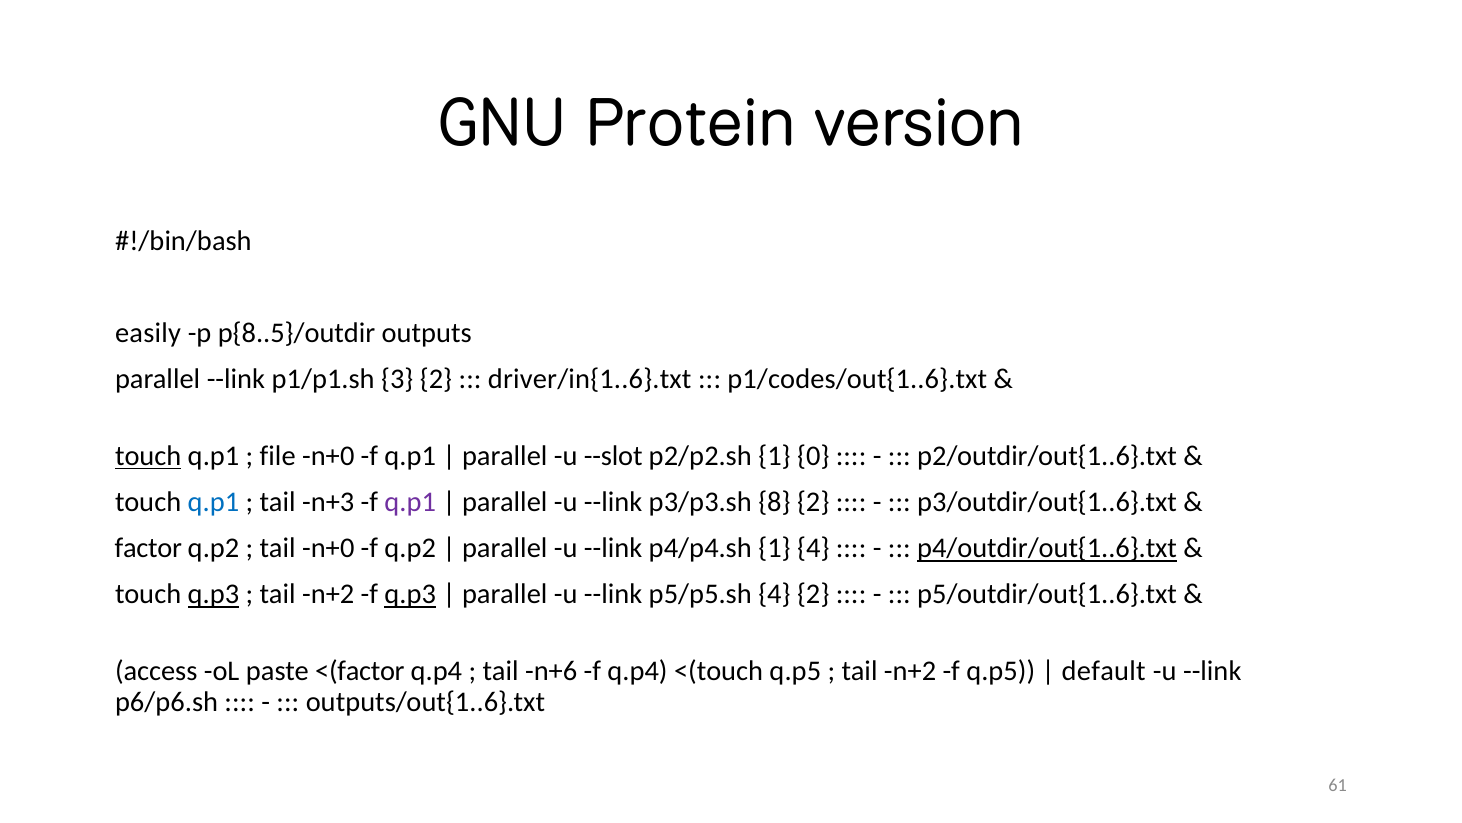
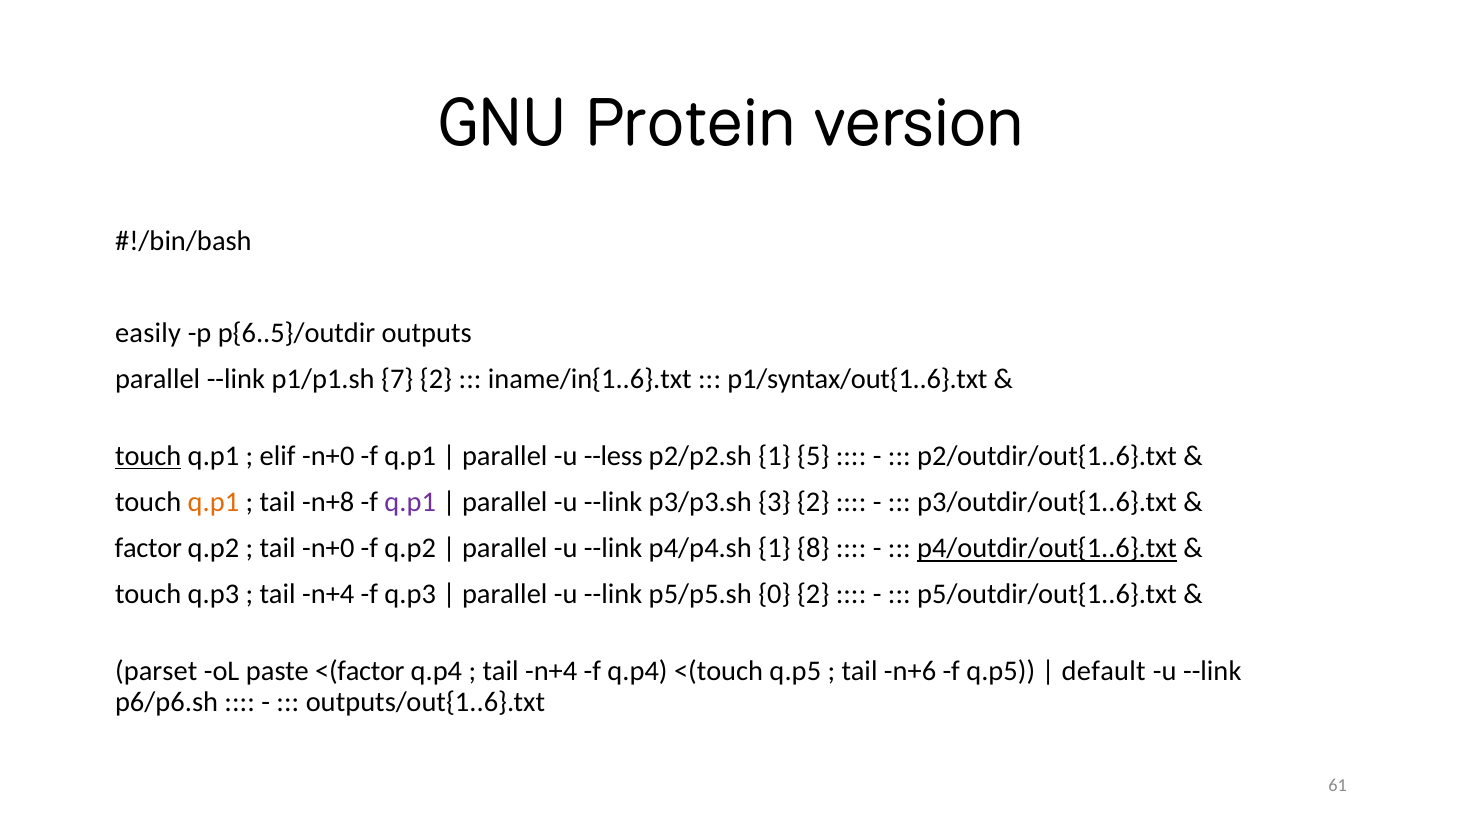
p{8..5}/outdir: p{8..5}/outdir -> p{6..5}/outdir
3: 3 -> 7
driver/in{1..6}.txt: driver/in{1..6}.txt -> iname/in{1..6}.txt
p1/codes/out{1..6}.txt: p1/codes/out{1..6}.txt -> p1/syntax/out{1..6}.txt
file: file -> elif
--slot: --slot -> --less
0: 0 -> 5
q.p1 at (213, 502) colour: blue -> orange
n+3: n+3 -> n+8
8: 8 -> 3
1 4: 4 -> 8
q.p3 at (213, 594) underline: present -> none
n+2 at (328, 594): n+2 -> n+4
q.p3 at (410, 594) underline: present -> none
p5/p5.sh 4: 4 -> 0
access: access -> parset
n+6 at (551, 671): n+6 -> n+4
n+2 at (910, 671): n+2 -> n+6
